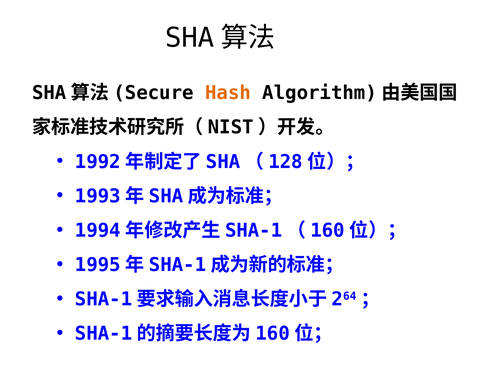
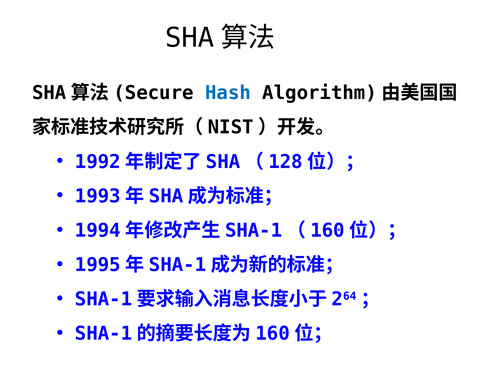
Hash colour: orange -> blue
